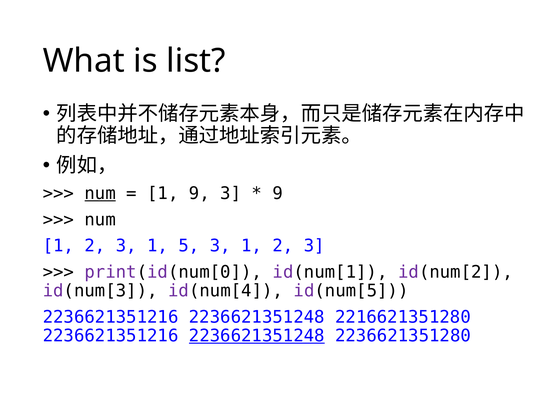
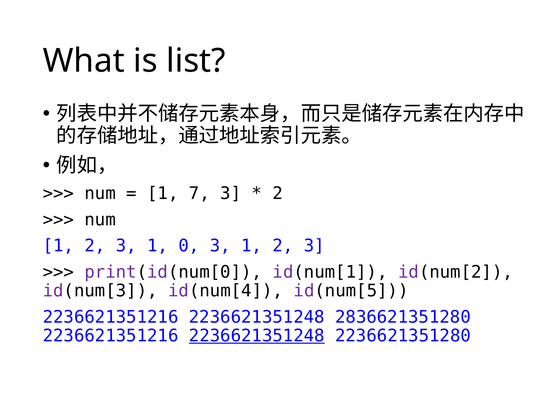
num at (100, 194) underline: present -> none
1 9: 9 -> 7
9 at (278, 194): 9 -> 2
5: 5 -> 0
2216621351280: 2216621351280 -> 2836621351280
